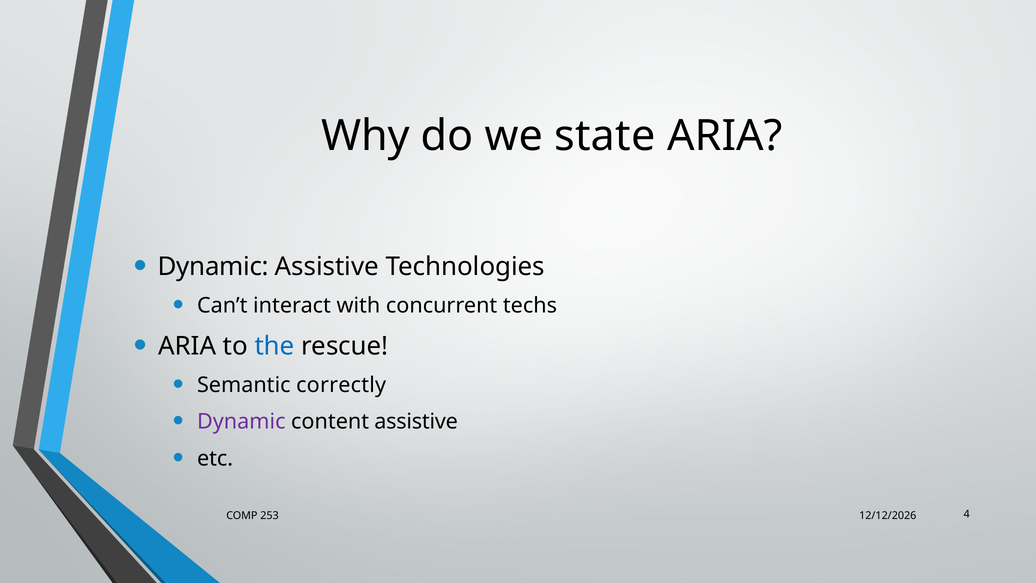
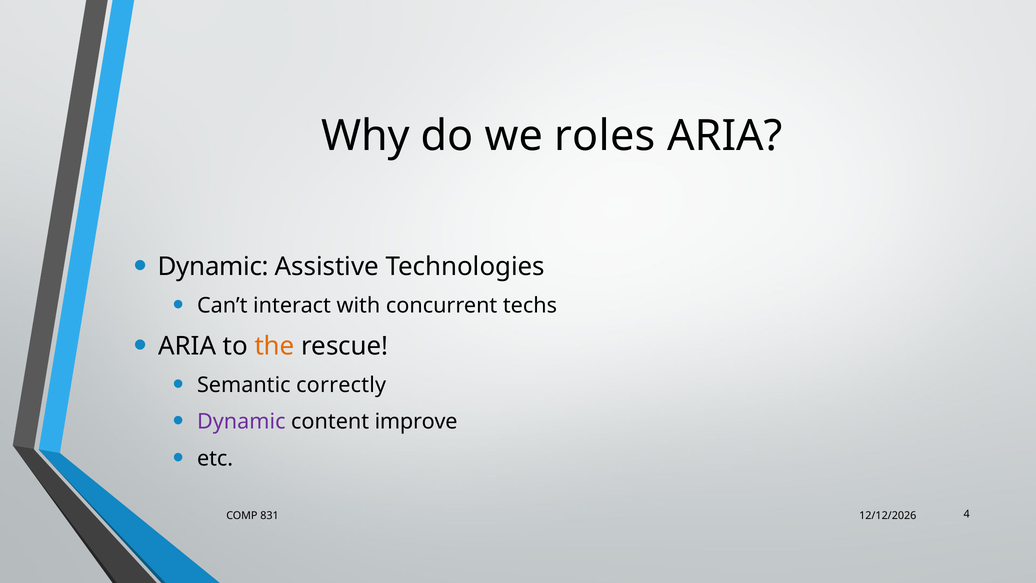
state: state -> roles
the colour: blue -> orange
content assistive: assistive -> improve
253: 253 -> 831
